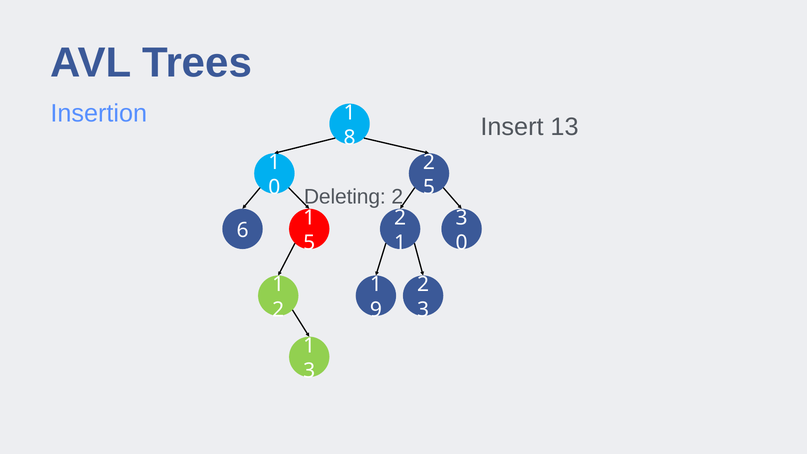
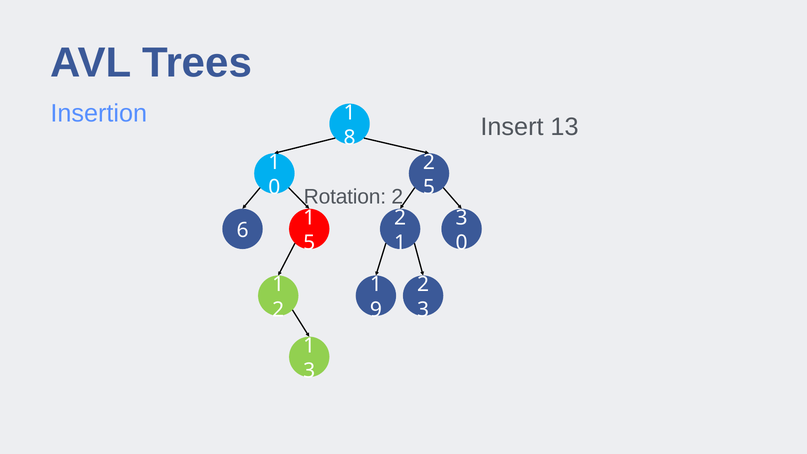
Deleting: Deleting -> Rotation
